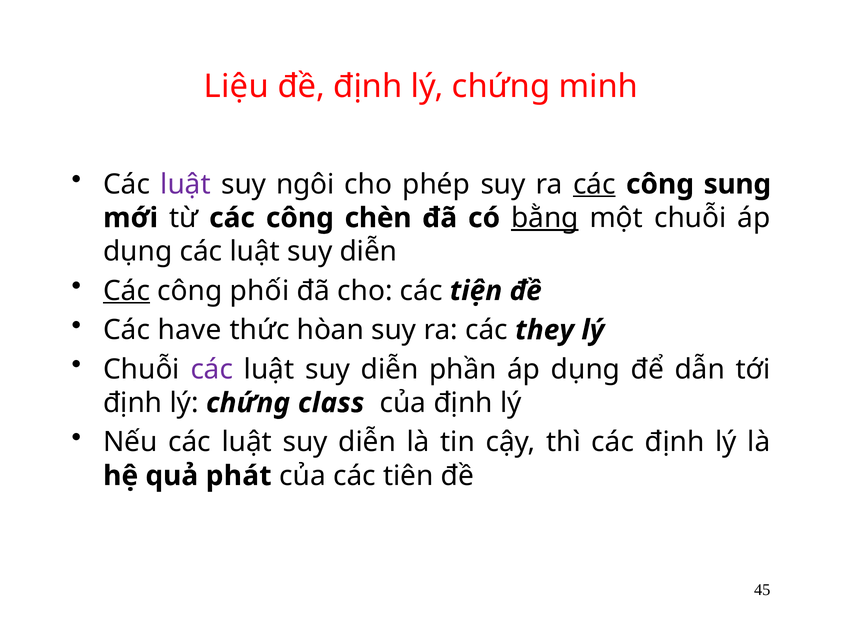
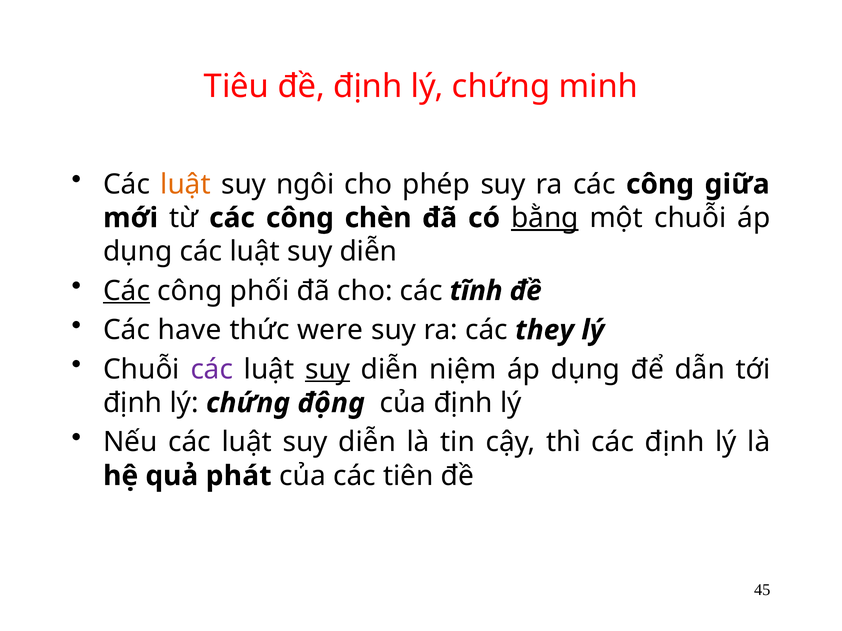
Liệu: Liệu -> Tiêu
luật at (186, 184) colour: purple -> orange
các at (594, 184) underline: present -> none
sung: sung -> giữa
tiện: tiện -> tĩnh
hòan: hòan -> were
suy at (328, 370) underline: none -> present
phần: phần -> niệm
class: class -> động
